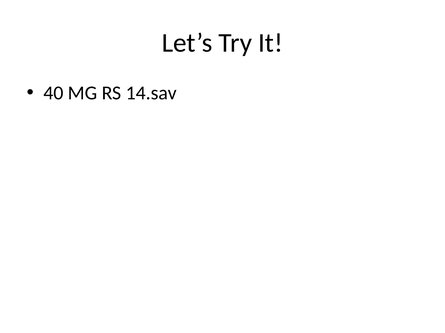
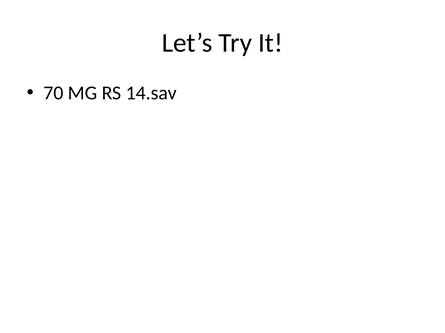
40: 40 -> 70
